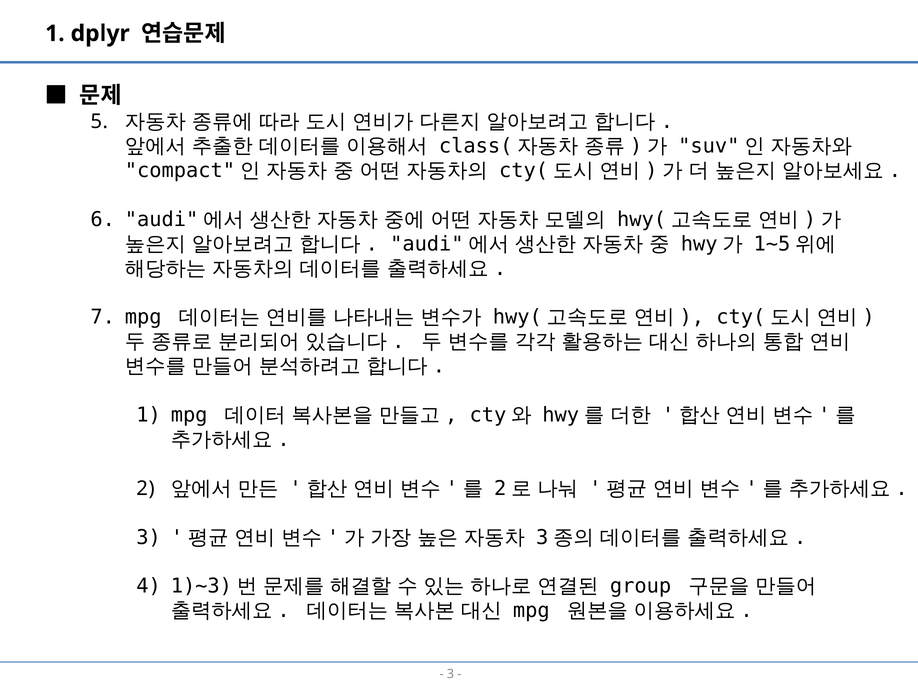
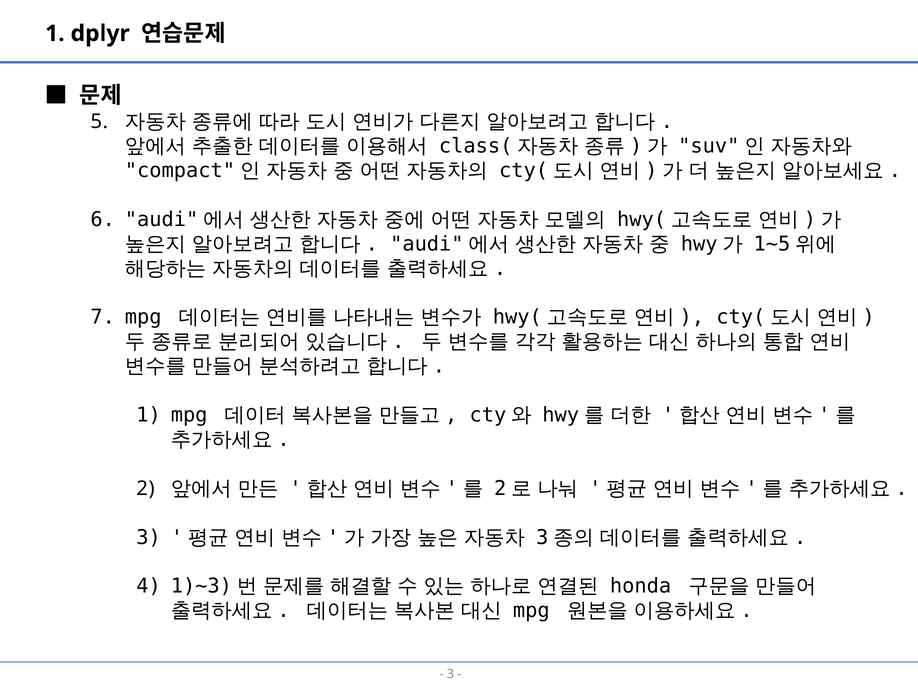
group: group -> honda
